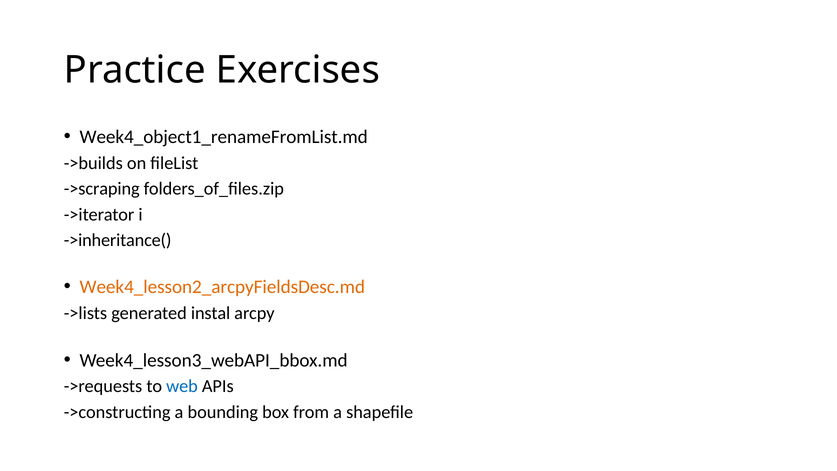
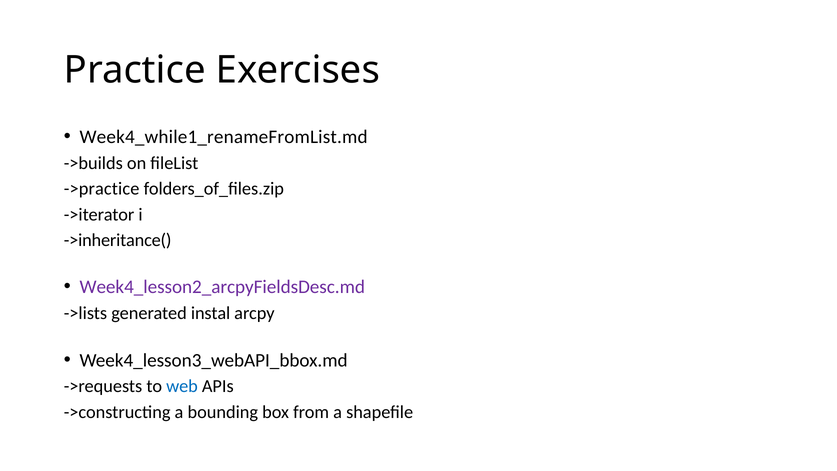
Week4_object1_renameFromList.md: Week4_object1_renameFromList.md -> Week4_while1_renameFromList.md
->scraping: ->scraping -> ->practice
Week4_lesson2_arcpyFieldsDesc.md colour: orange -> purple
